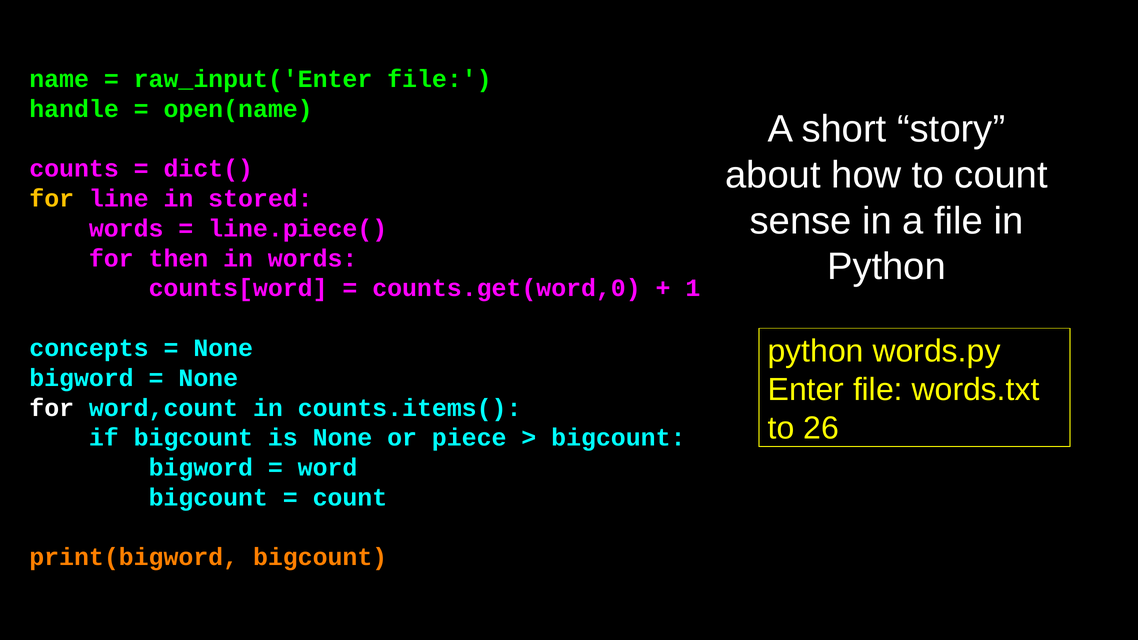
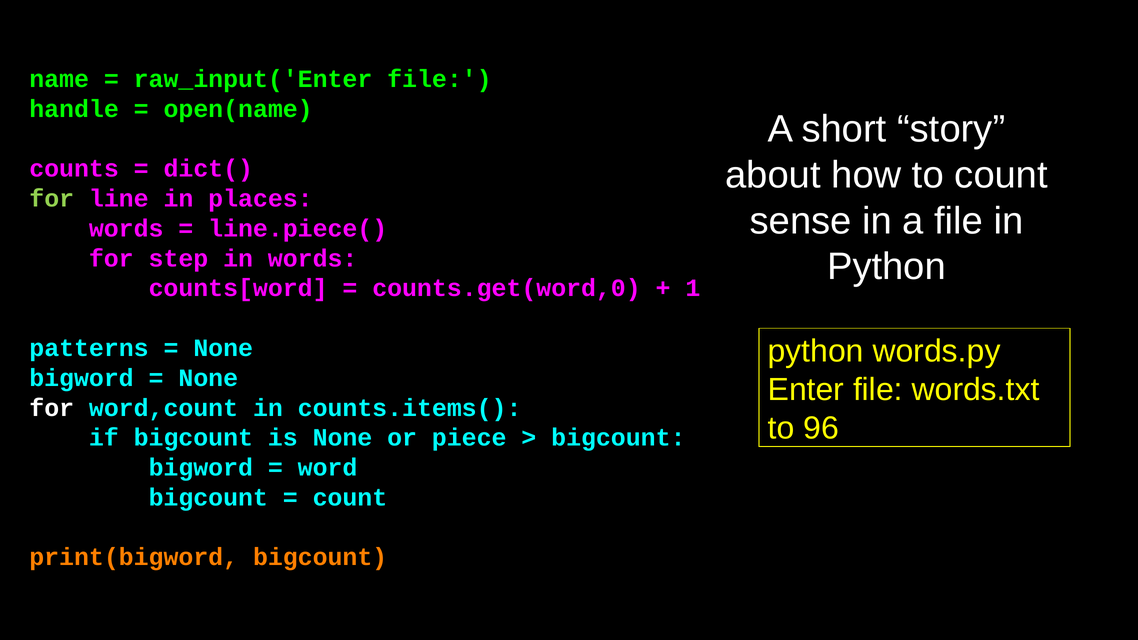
for at (52, 199) colour: yellow -> light green
stored: stored -> places
then: then -> step
concepts: concepts -> patterns
26: 26 -> 96
